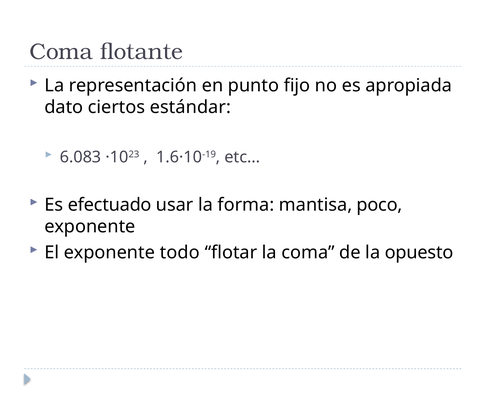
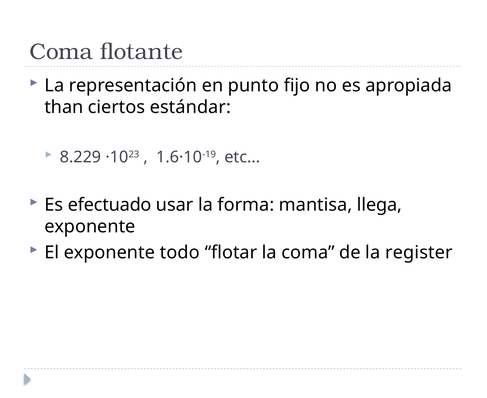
dato: dato -> than
6.083: 6.083 -> 8.229
poco: poco -> llega
opuesto: opuesto -> register
